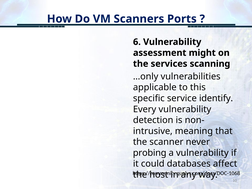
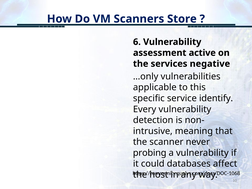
Ports: Ports -> Store
might: might -> active
scanning: scanning -> negative
